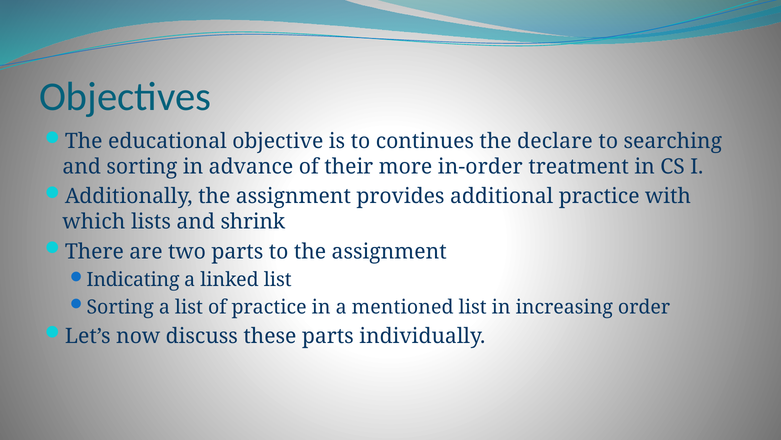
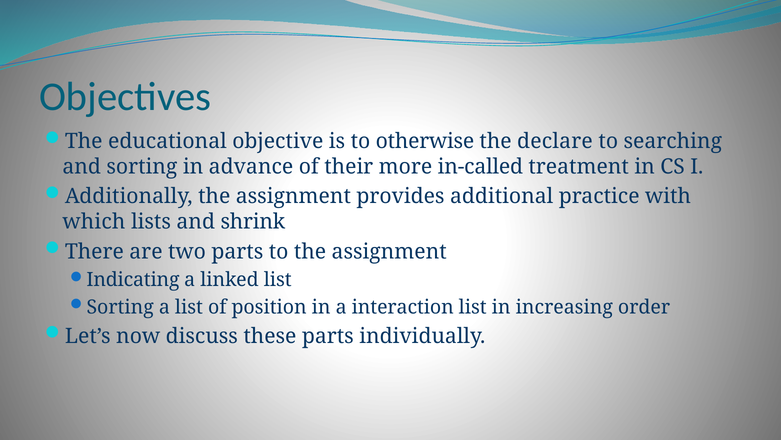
continues: continues -> otherwise
in-order: in-order -> in-called
of practice: practice -> position
mentioned: mentioned -> interaction
